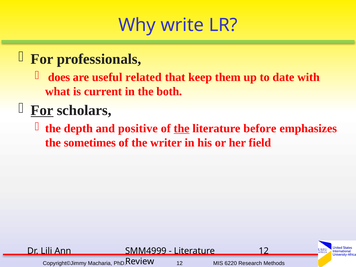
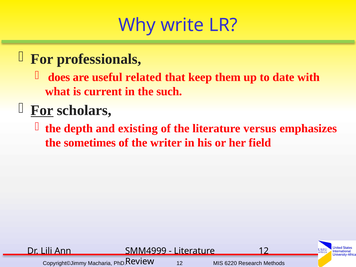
both: both -> such
positive: positive -> existing
the at (182, 128) underline: present -> none
before: before -> versus
